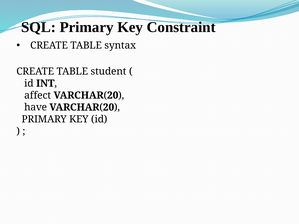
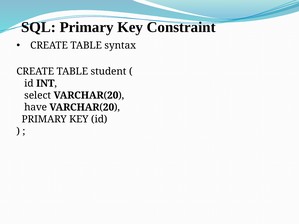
affect: affect -> select
